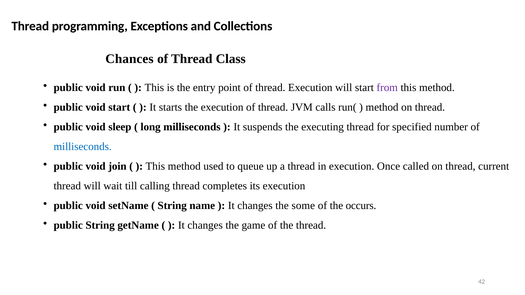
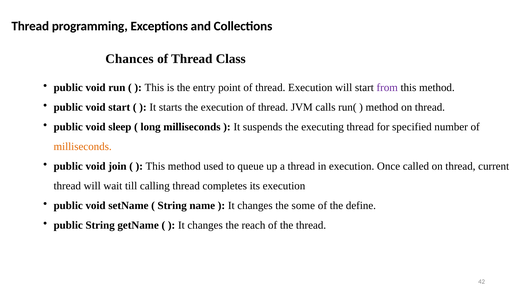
milliseconds at (83, 147) colour: blue -> orange
occurs: occurs -> define
game: game -> reach
